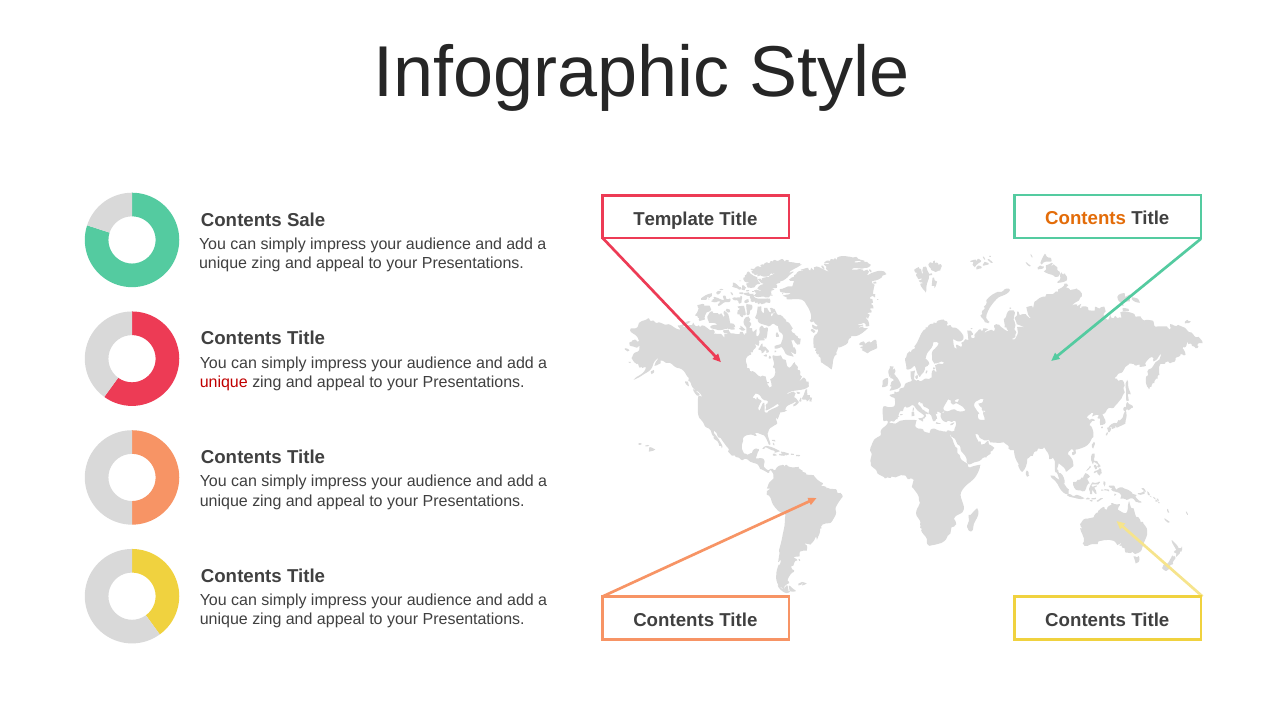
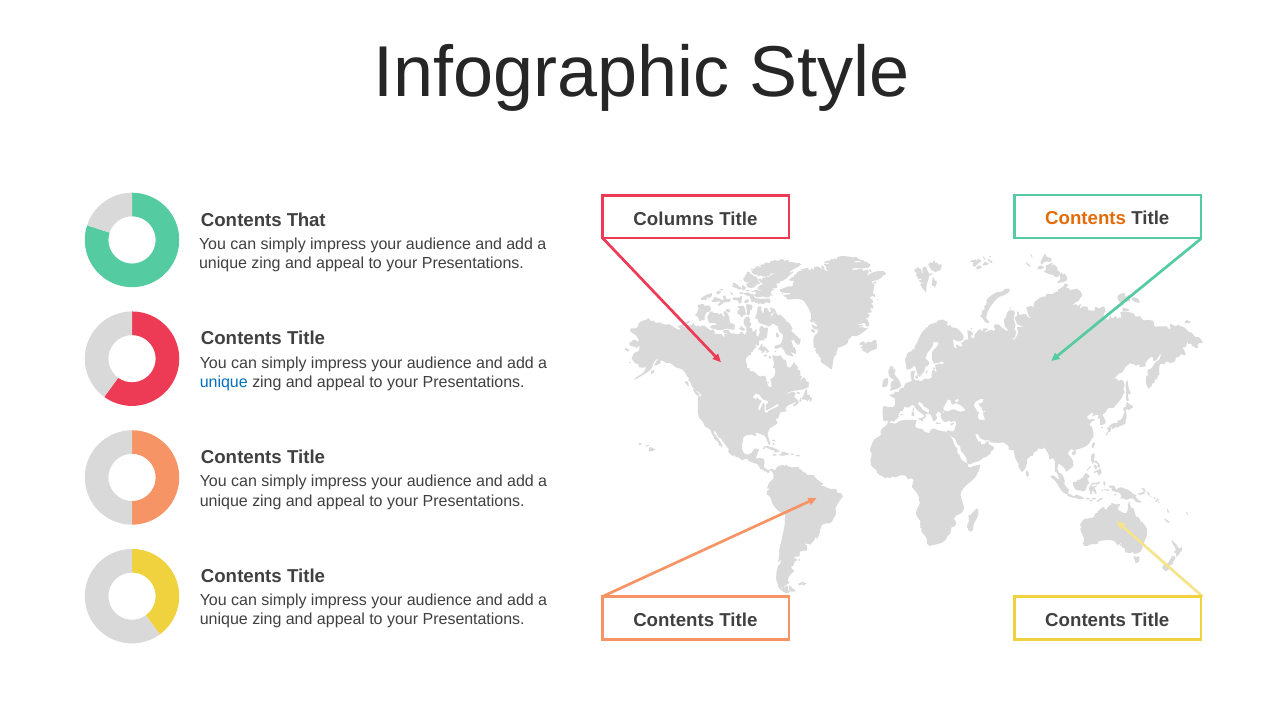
Template: Template -> Columns
Sale: Sale -> That
unique at (224, 382) colour: red -> blue
